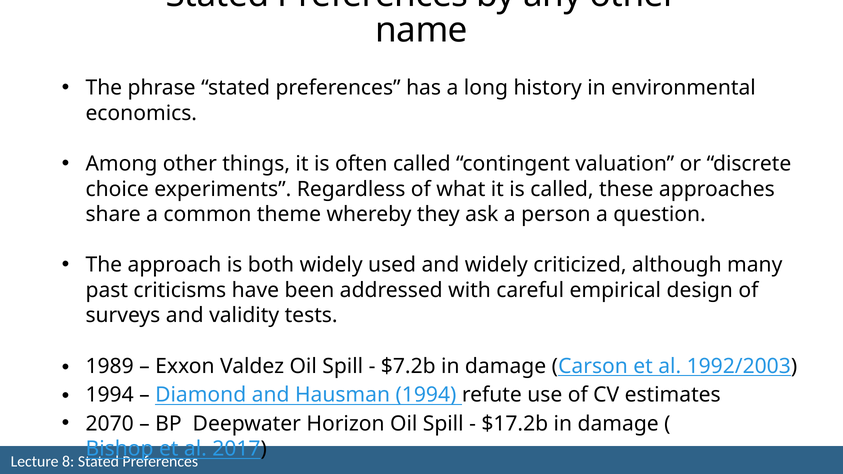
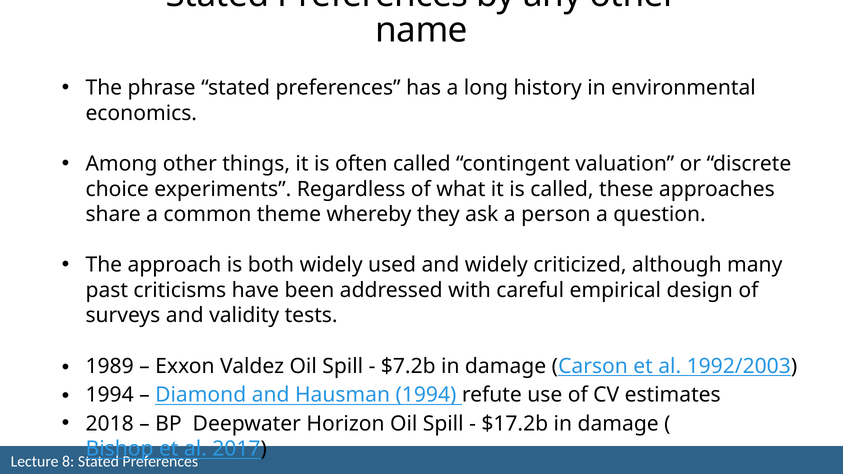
2070: 2070 -> 2018
